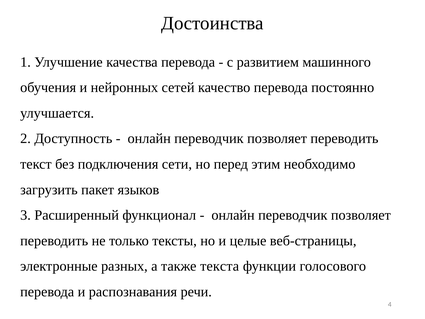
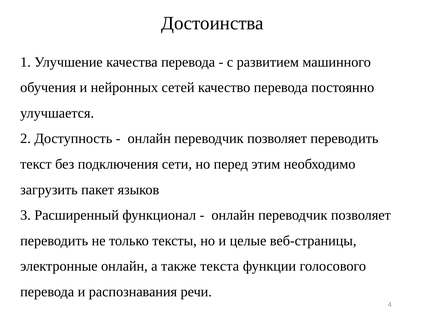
электронные разных: разных -> онлайн
